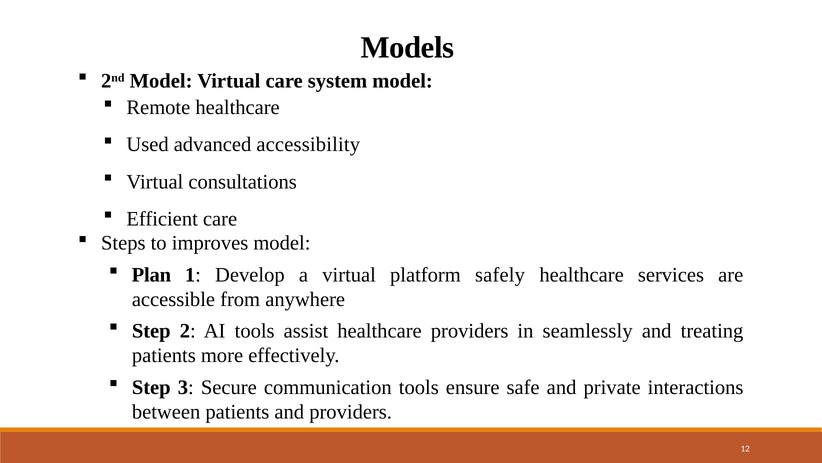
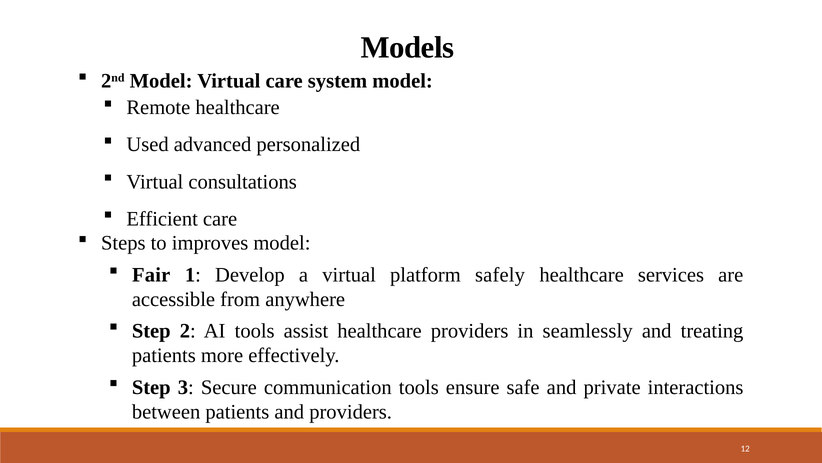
accessibility: accessibility -> personalized
Plan: Plan -> Fair
